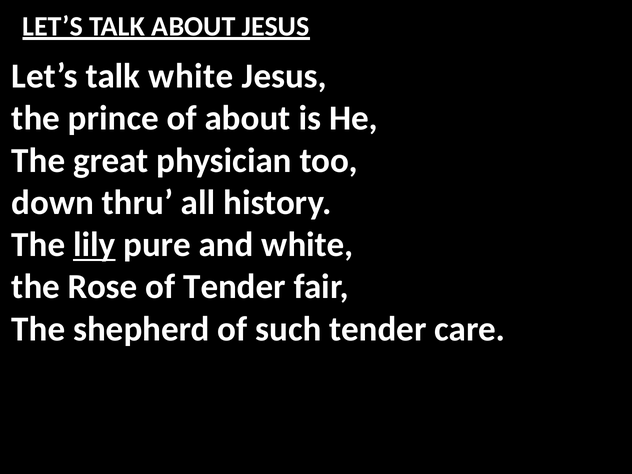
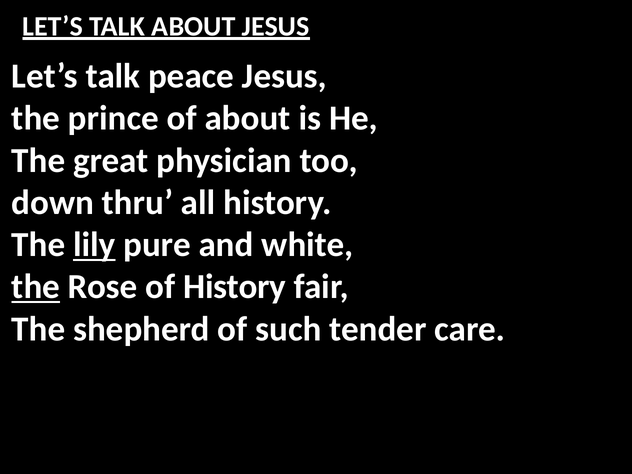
talk white: white -> peace
the at (36, 287) underline: none -> present
of Tender: Tender -> History
